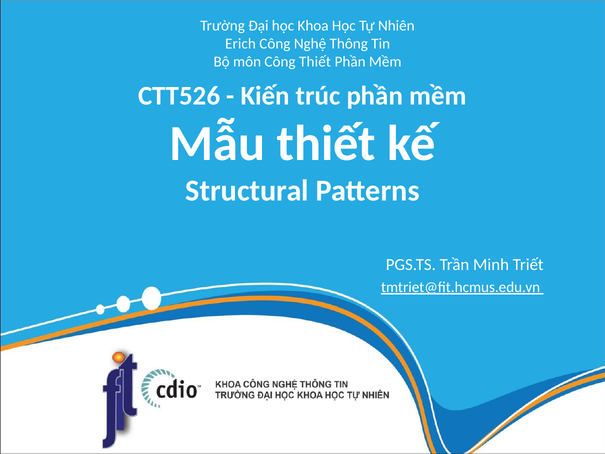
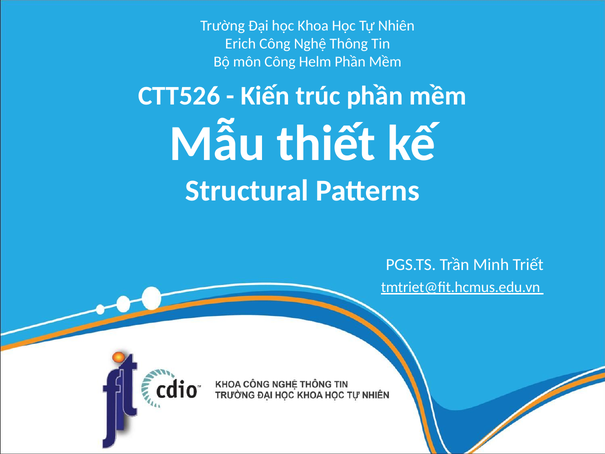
Công Thiết: Thiết -> Helm
